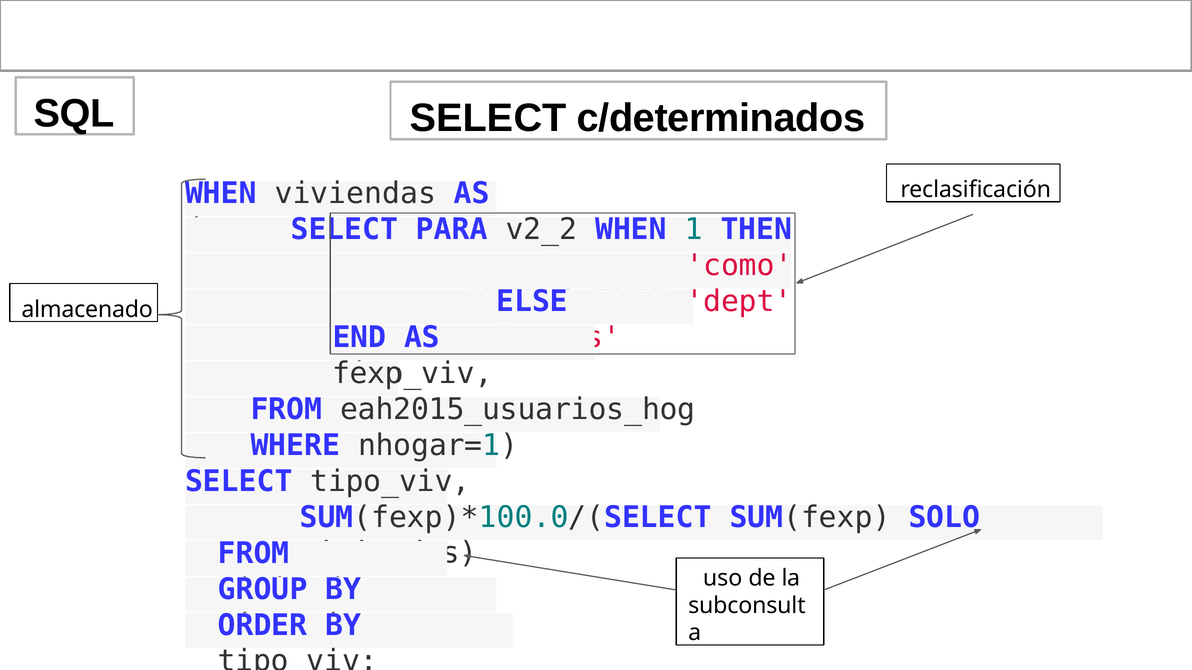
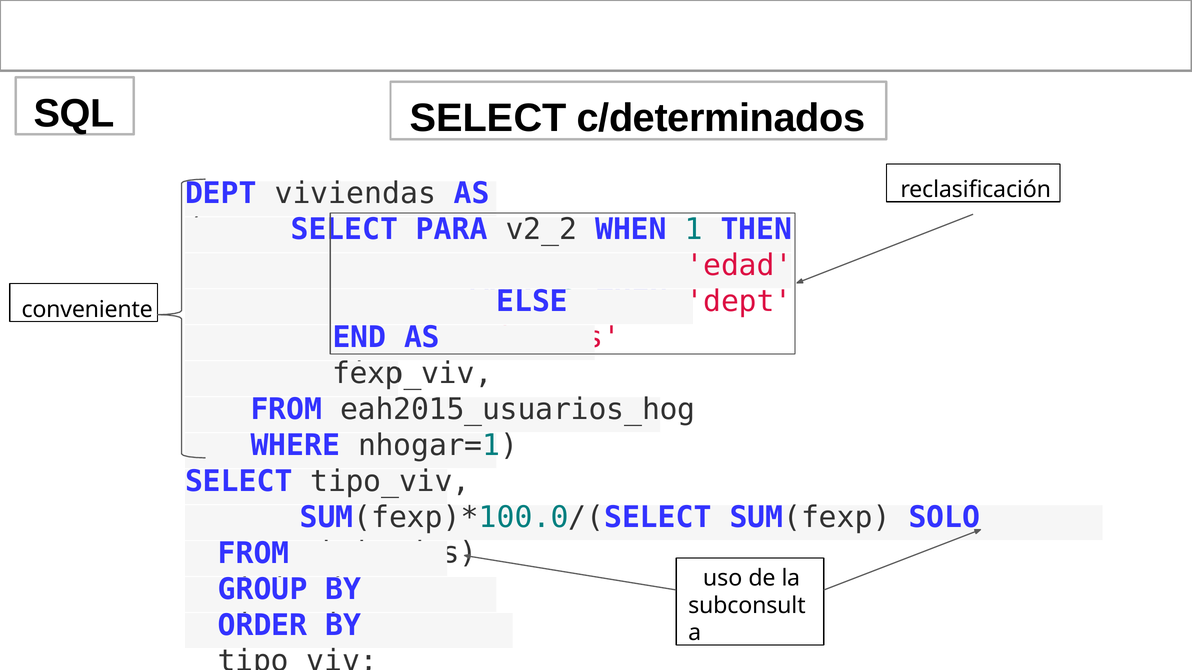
WHEN at (221, 194): WHEN -> DEPT
como: como -> edad
almacenado: almacenado -> conveniente
